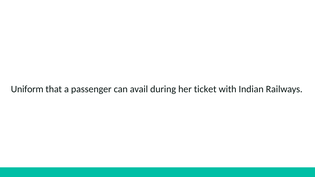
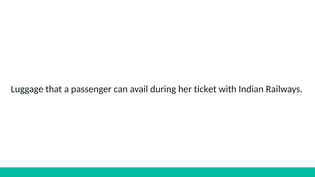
Uniform: Uniform -> Luggage
